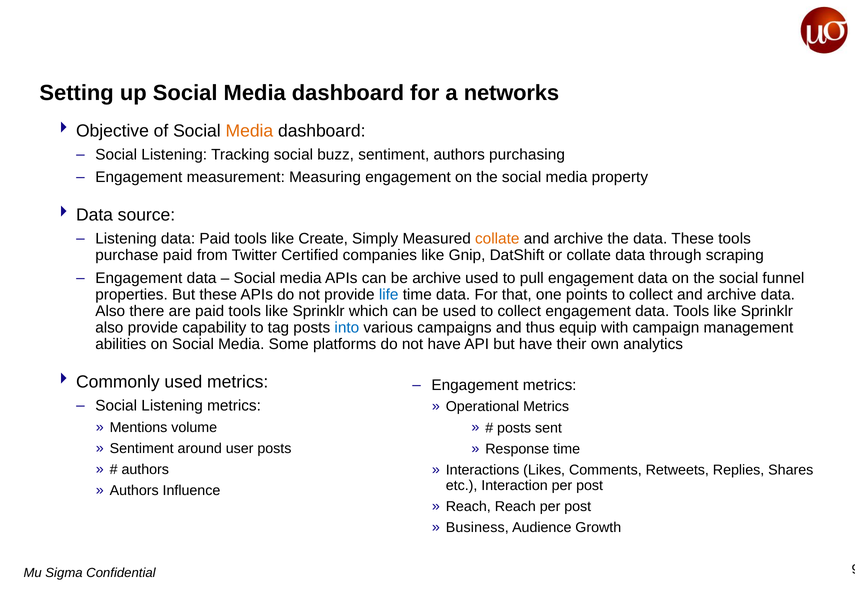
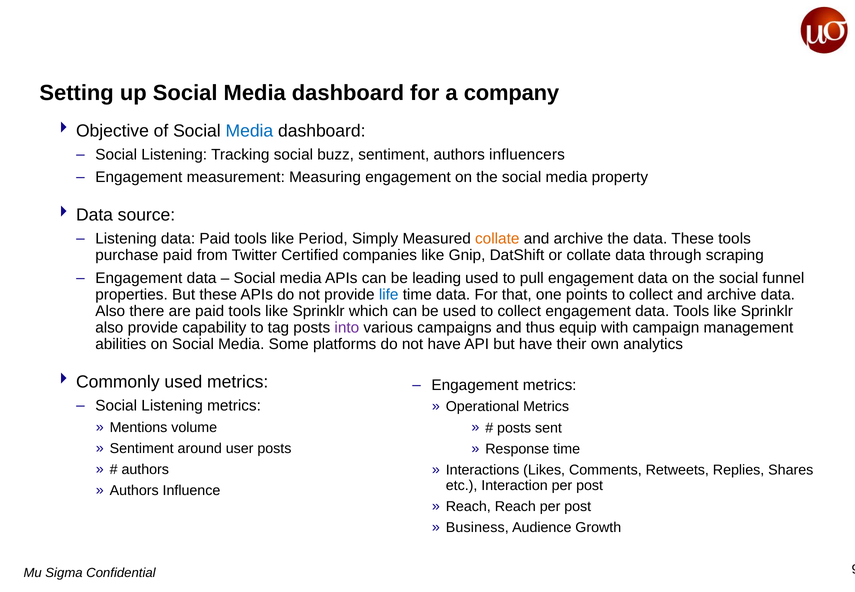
networks: networks -> company
Media at (249, 131) colour: orange -> blue
purchasing: purchasing -> influencers
Create: Create -> Period
be archive: archive -> leading
into colour: blue -> purple
